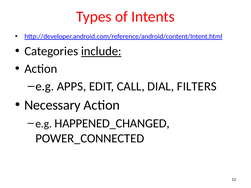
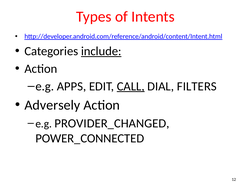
CALL underline: none -> present
Necessary: Necessary -> Adversely
HAPPENED_CHANGED: HAPPENED_CHANGED -> PROVIDER_CHANGED
